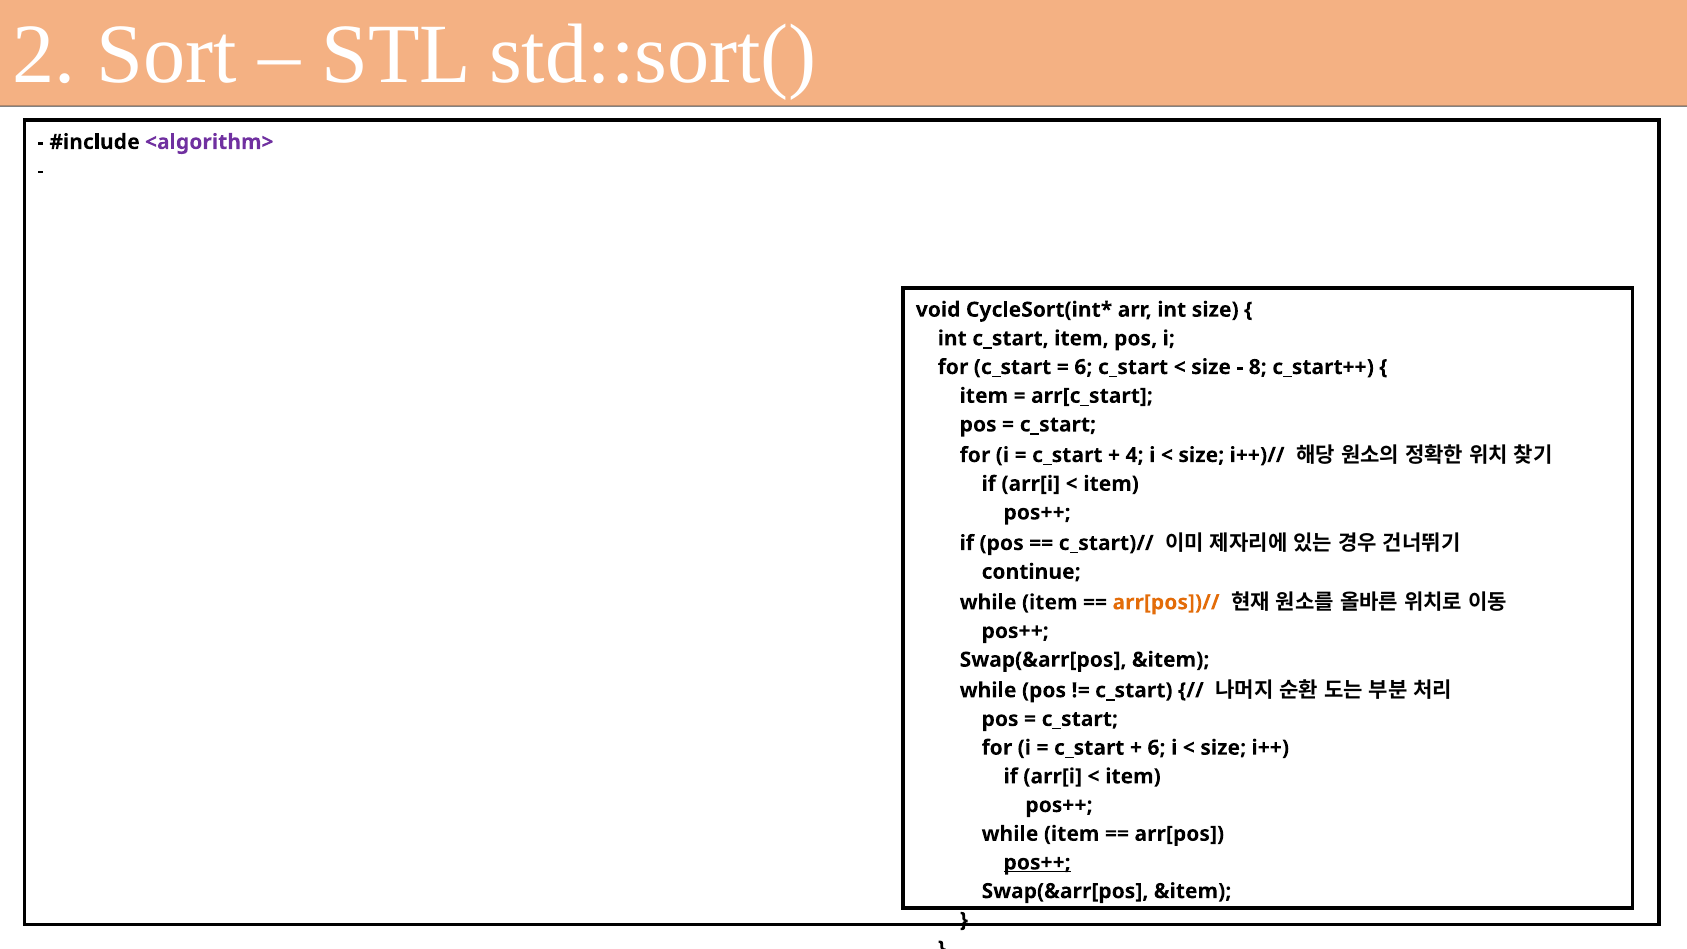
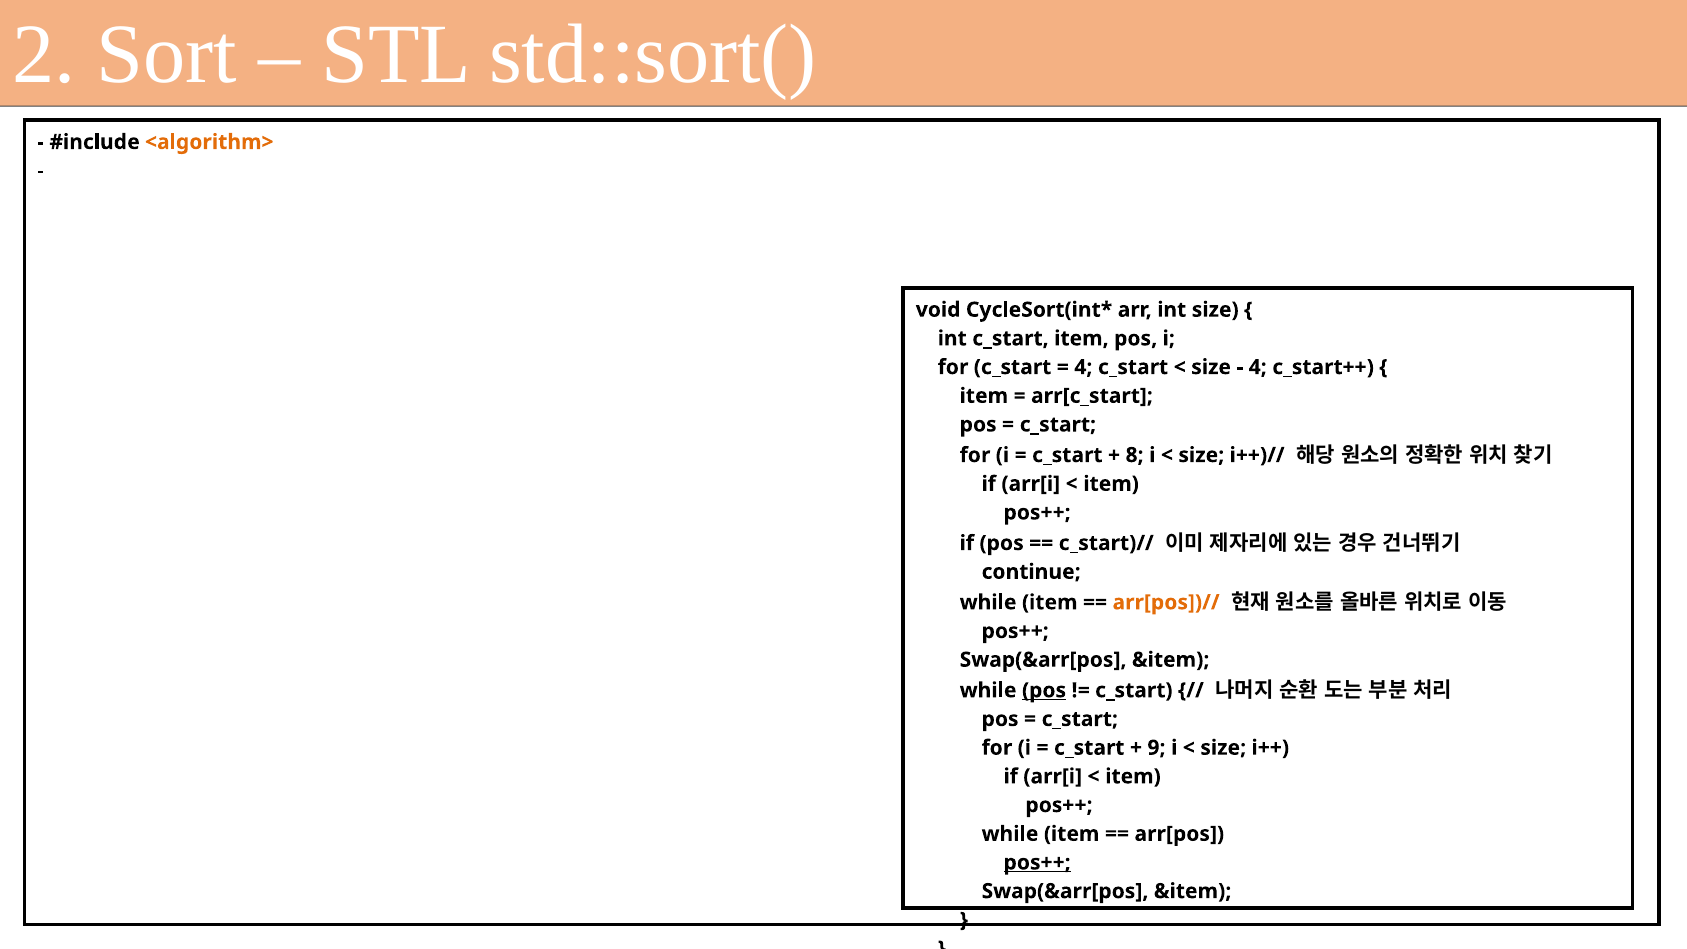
<algorithm> colour: purple -> orange
6 at (1083, 367): 6 -> 4
8 at (1258, 367): 8 -> 4
4: 4 -> 8
pos at (1044, 690) underline: none -> present
6 at (1156, 748): 6 -> 9
